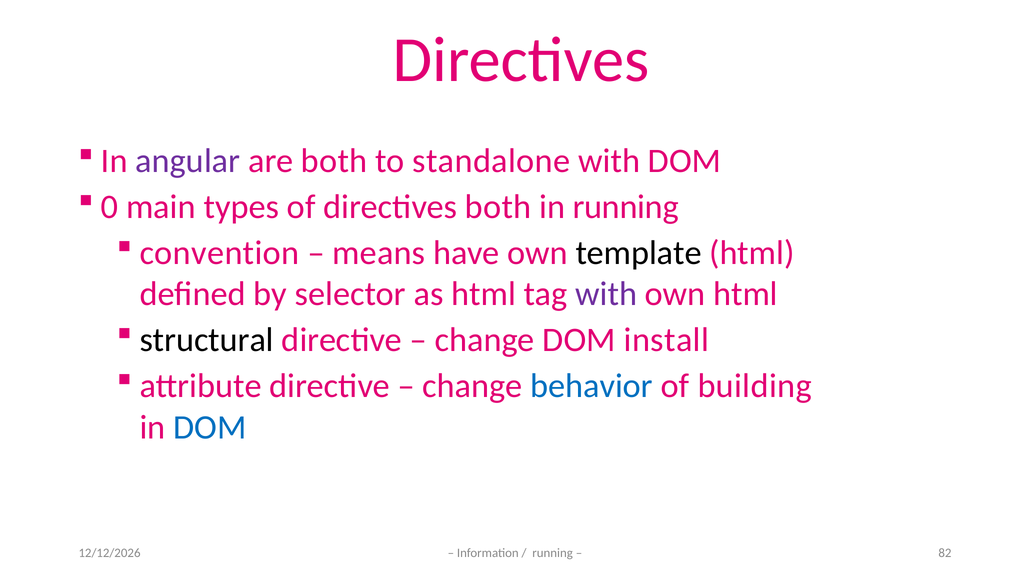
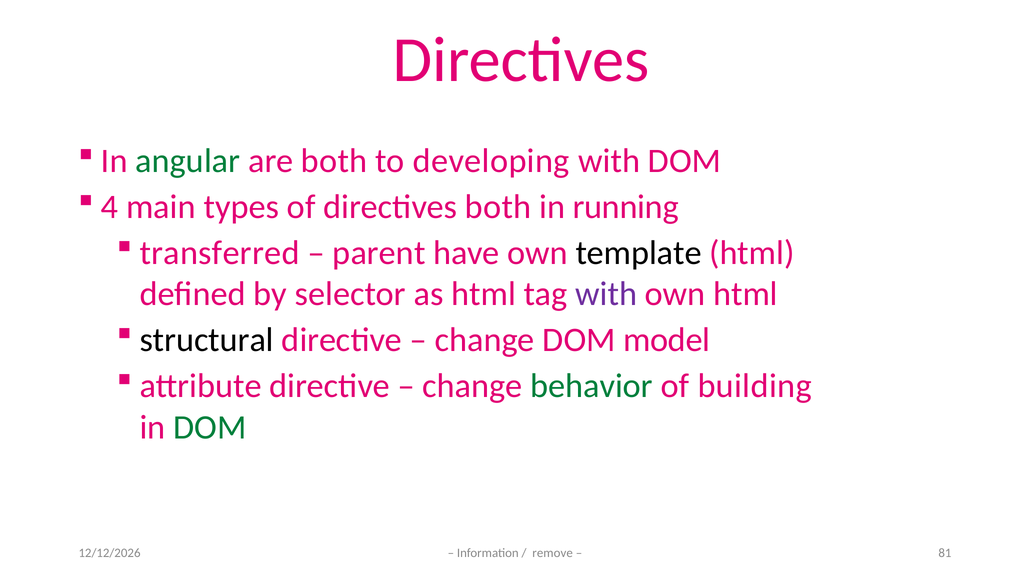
angular colour: purple -> green
standalone: standalone -> developing
0: 0 -> 4
convention: convention -> transferred
means: means -> parent
install: install -> model
behavior colour: blue -> green
DOM at (210, 428) colour: blue -> green
running at (553, 553): running -> remove
82: 82 -> 81
